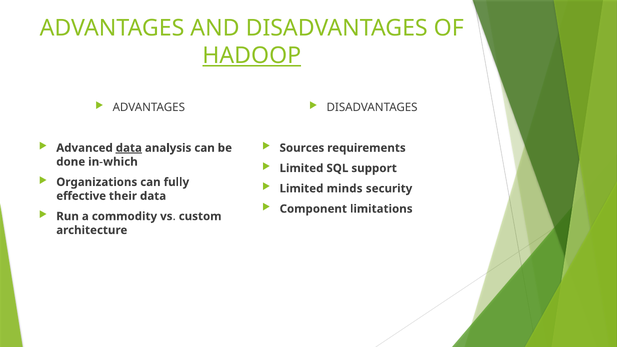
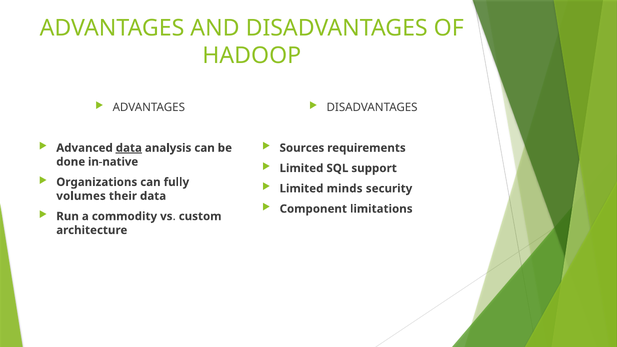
HADOOP underline: present -> none
in-which: in-which -> in-native
effective: effective -> volumes
